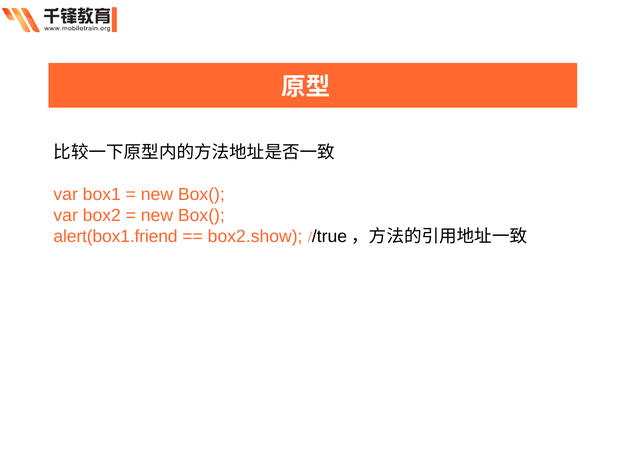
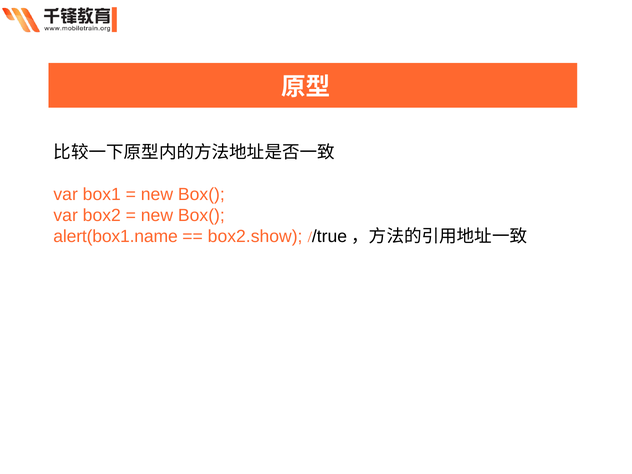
alert(box1.friend: alert(box1.friend -> alert(box1.name
